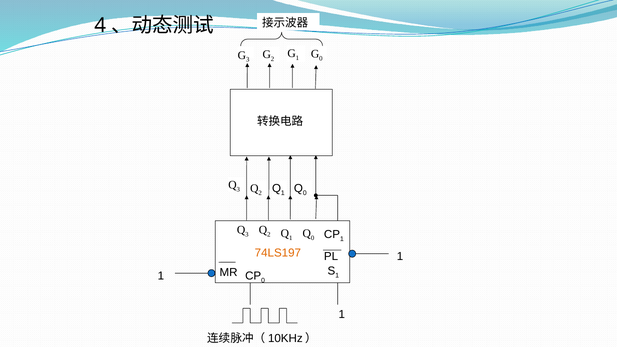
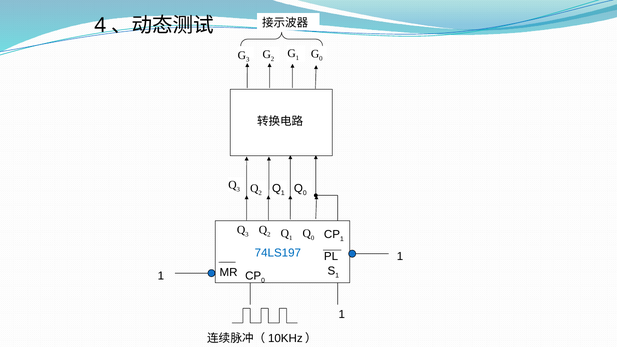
74LS197 colour: orange -> blue
